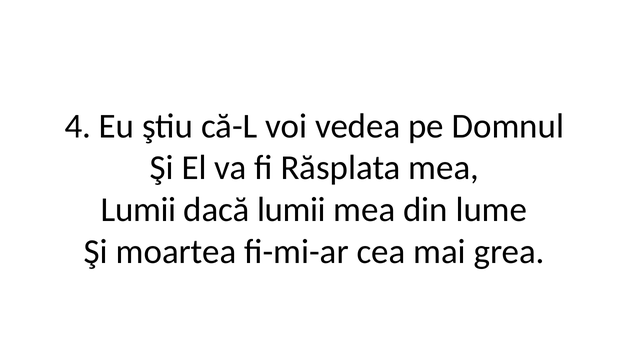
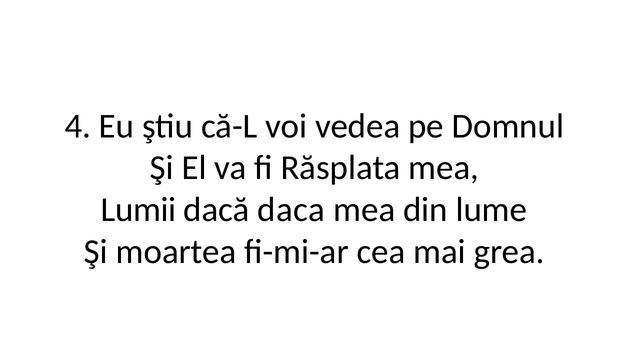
dacă lumii: lumii -> daca
